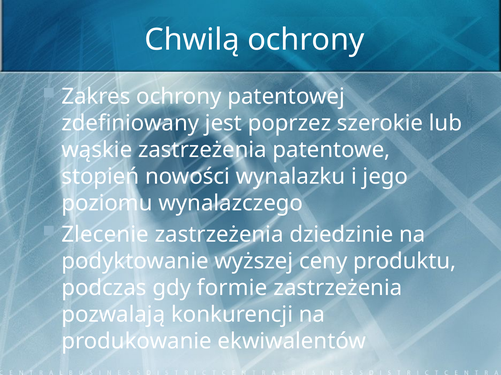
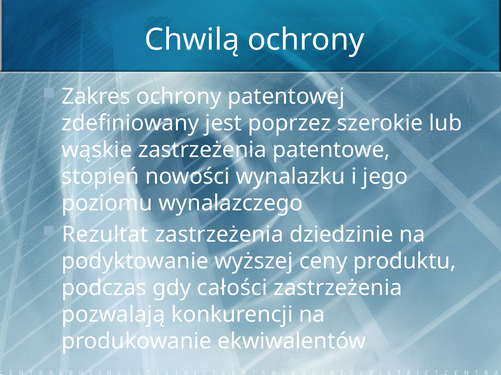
Zlecenie: Zlecenie -> Rezultat
formie: formie -> całości
